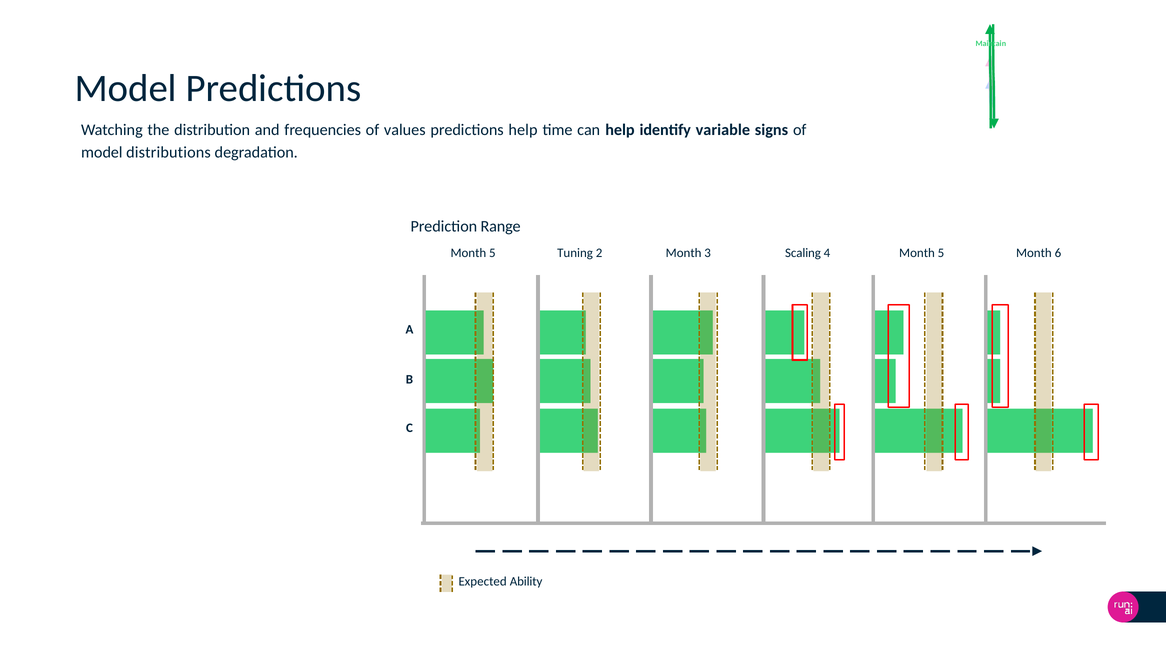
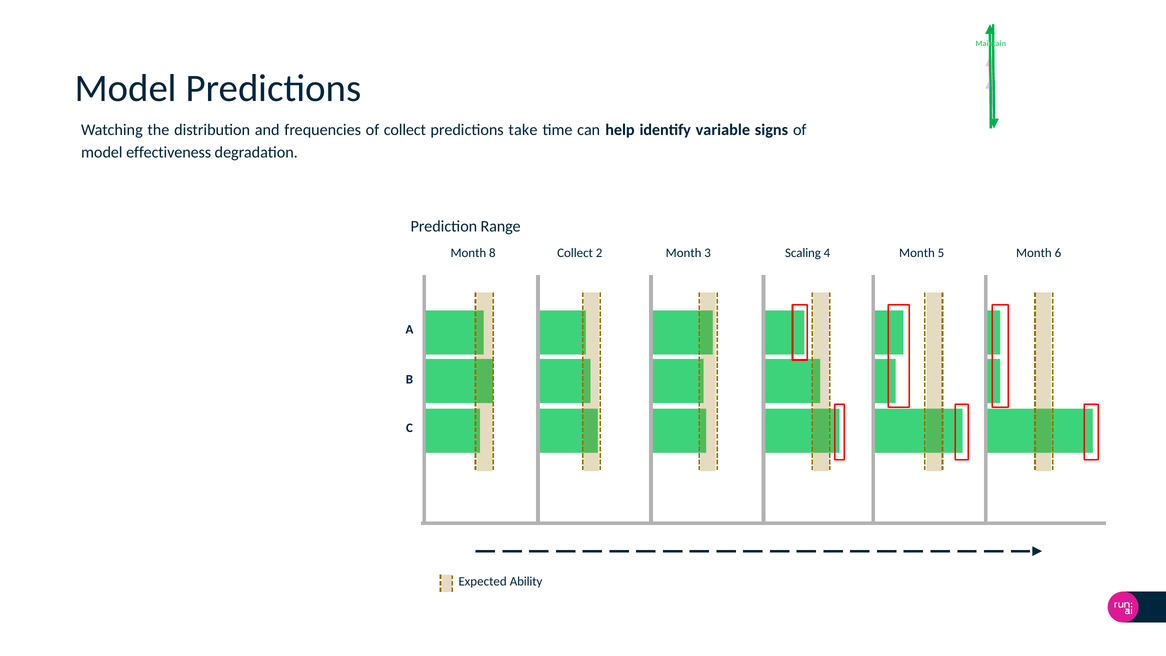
of values: values -> collect
predictions help: help -> take
distributions: distributions -> effectiveness
5 at (492, 253): 5 -> 8
Tuning at (575, 253): Tuning -> Collect
